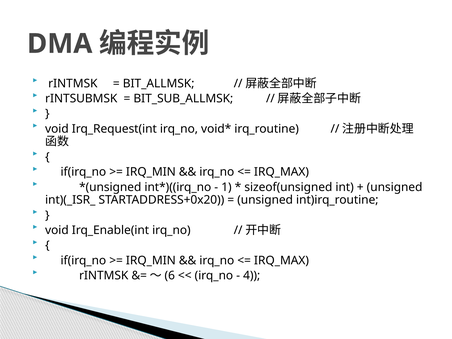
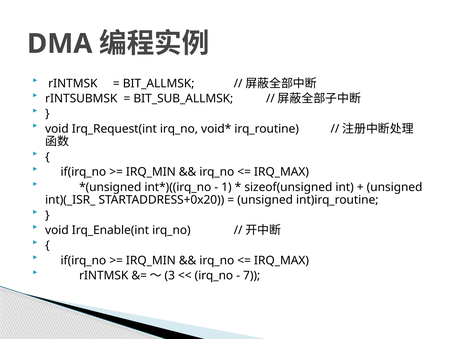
6: 6 -> 3
4: 4 -> 7
